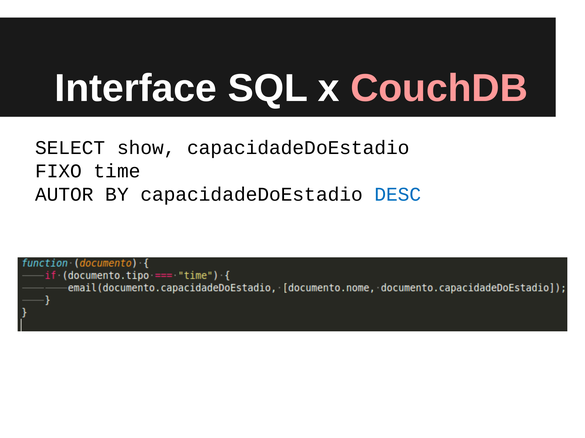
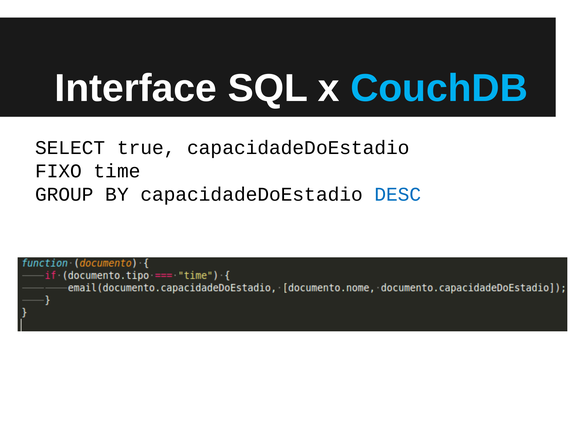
CouchDB colour: pink -> light blue
show: show -> true
AUTOR: AUTOR -> GROUP
